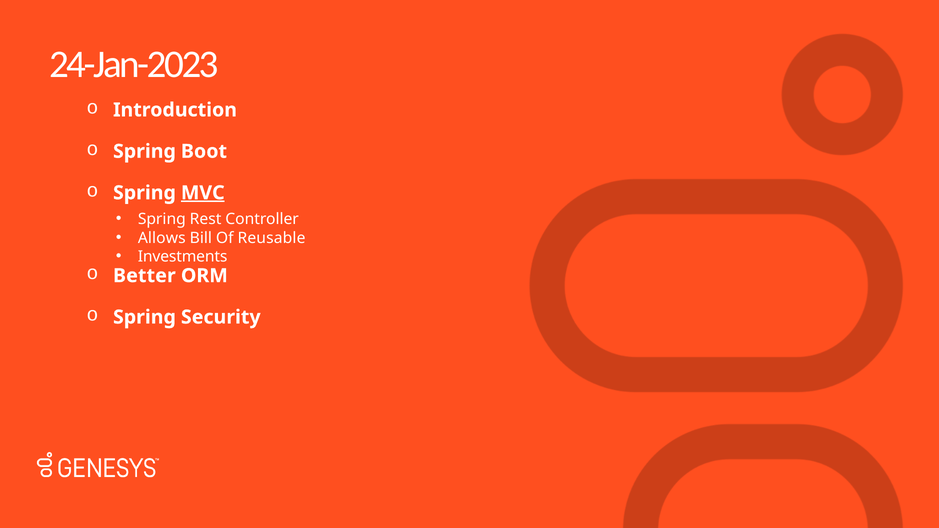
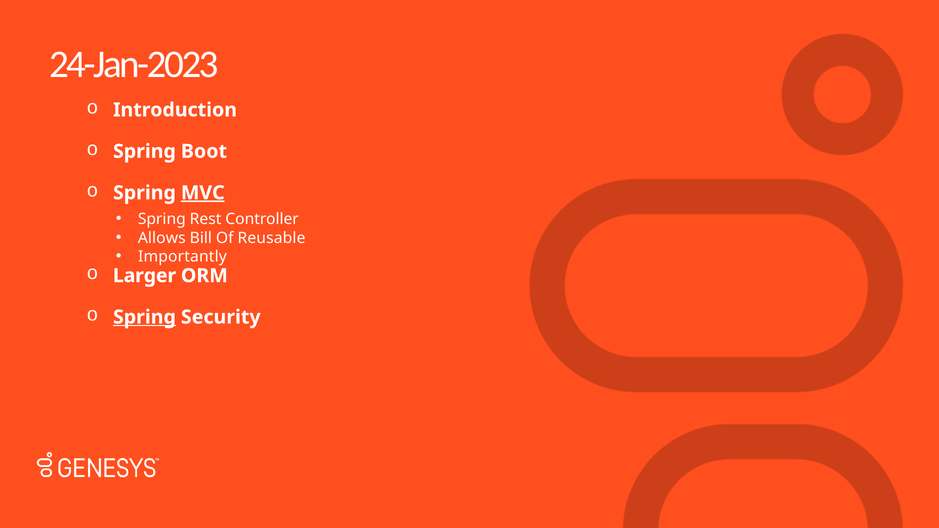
Investments: Investments -> Importantly
Better: Better -> Larger
Spring at (144, 317) underline: none -> present
